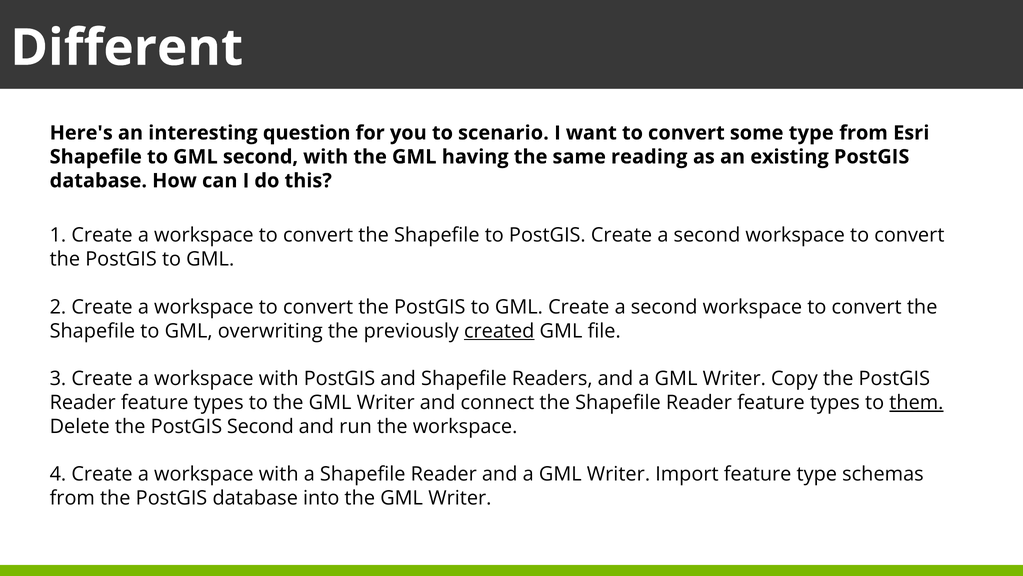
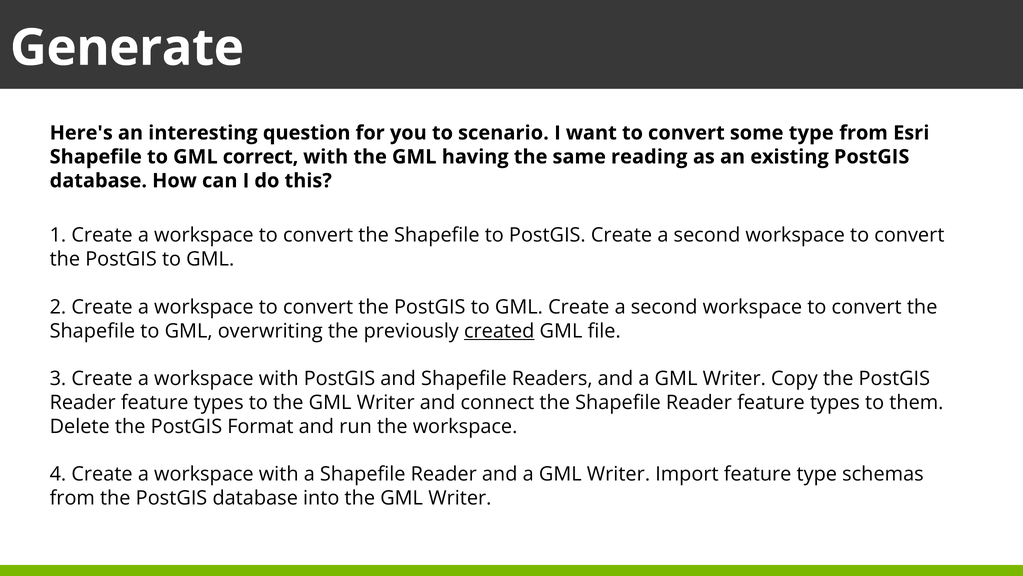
Different: Different -> Generate
GML second: second -> correct
them underline: present -> none
PostGIS Second: Second -> Format
